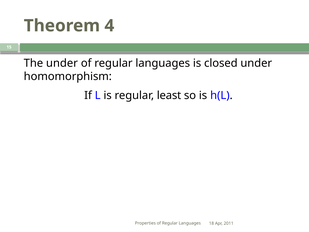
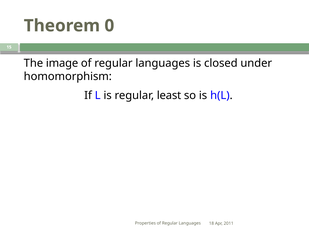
4: 4 -> 0
The under: under -> image
